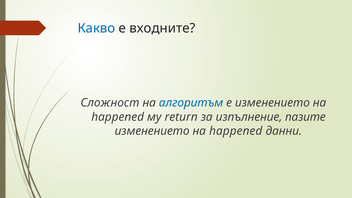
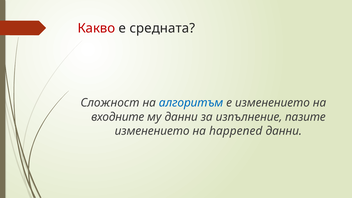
Какво colour: blue -> red
входните: входните -> средната
happened at (118, 117): happened -> входните
му return: return -> данни
